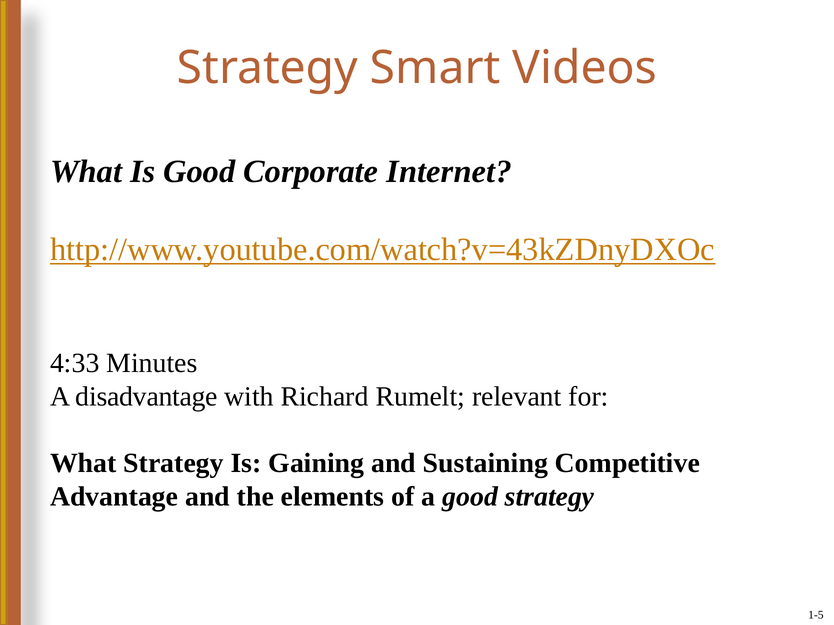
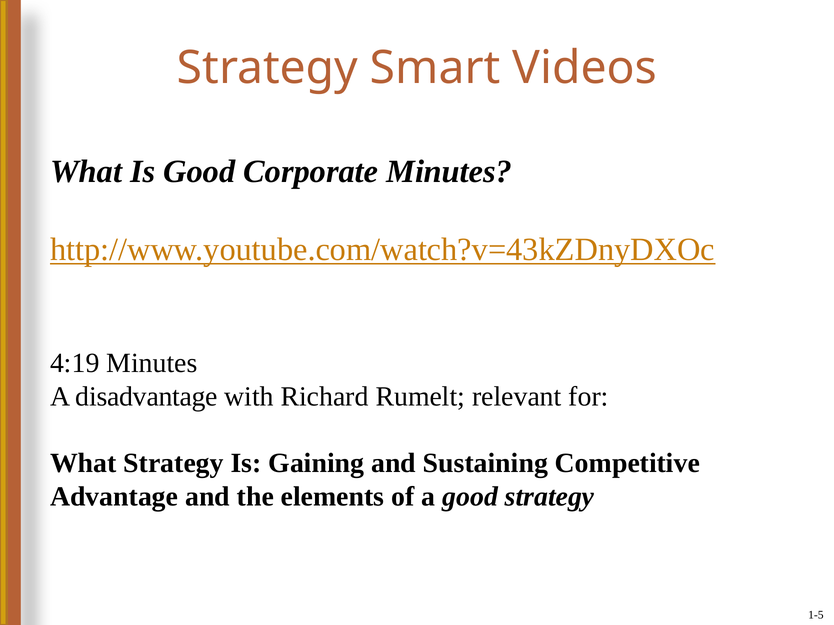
Corporate Internet: Internet -> Minutes
4:33: 4:33 -> 4:19
